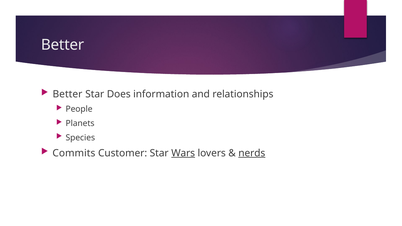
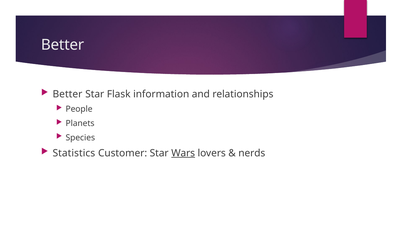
Does: Does -> Flask
Commits: Commits -> Statistics
nerds underline: present -> none
